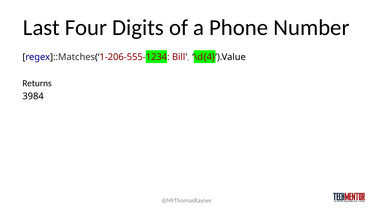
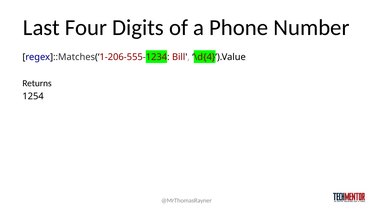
3984: 3984 -> 1254
